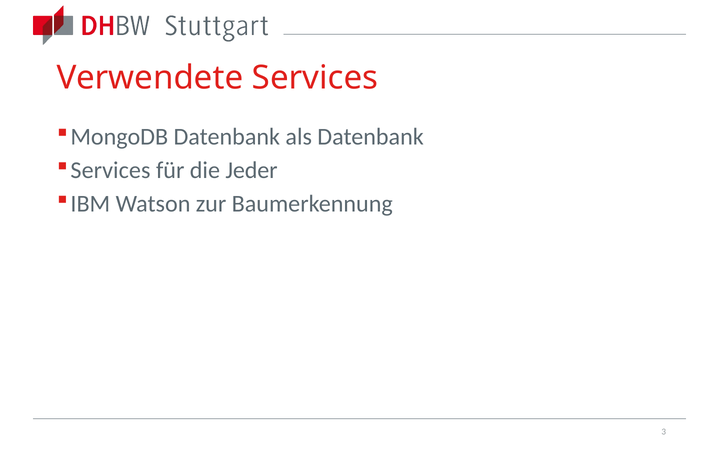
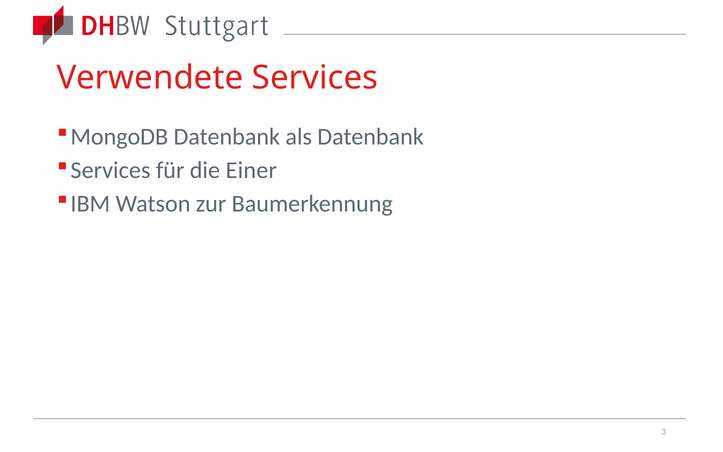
Jeder: Jeder -> Einer
